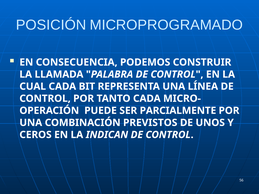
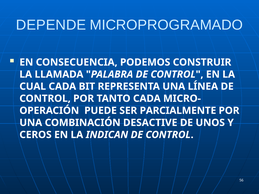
POSICIÓN: POSICIÓN -> DEPENDE
PREVISTOS: PREVISTOS -> DESACTIVE
